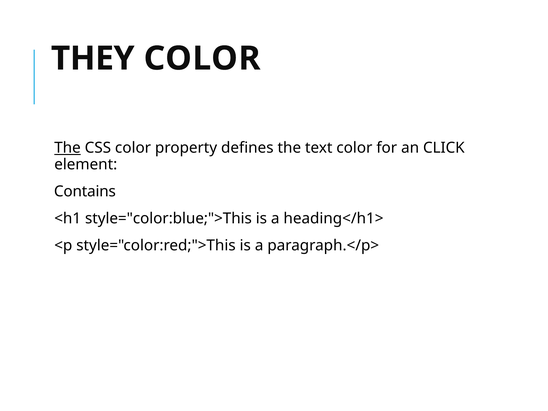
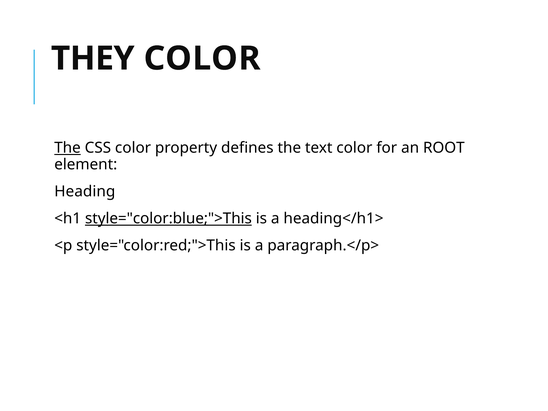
CLICK: CLICK -> ROOT
Contains: Contains -> Heading
style="color:blue;">This underline: none -> present
